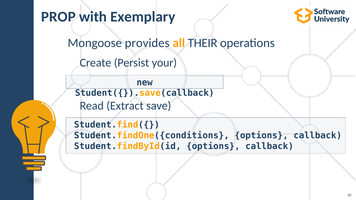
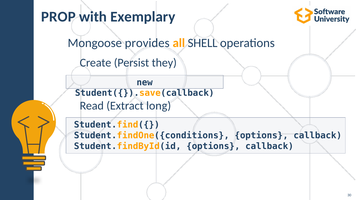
THEIR: THEIR -> SHELL
your: your -> they
save: save -> long
